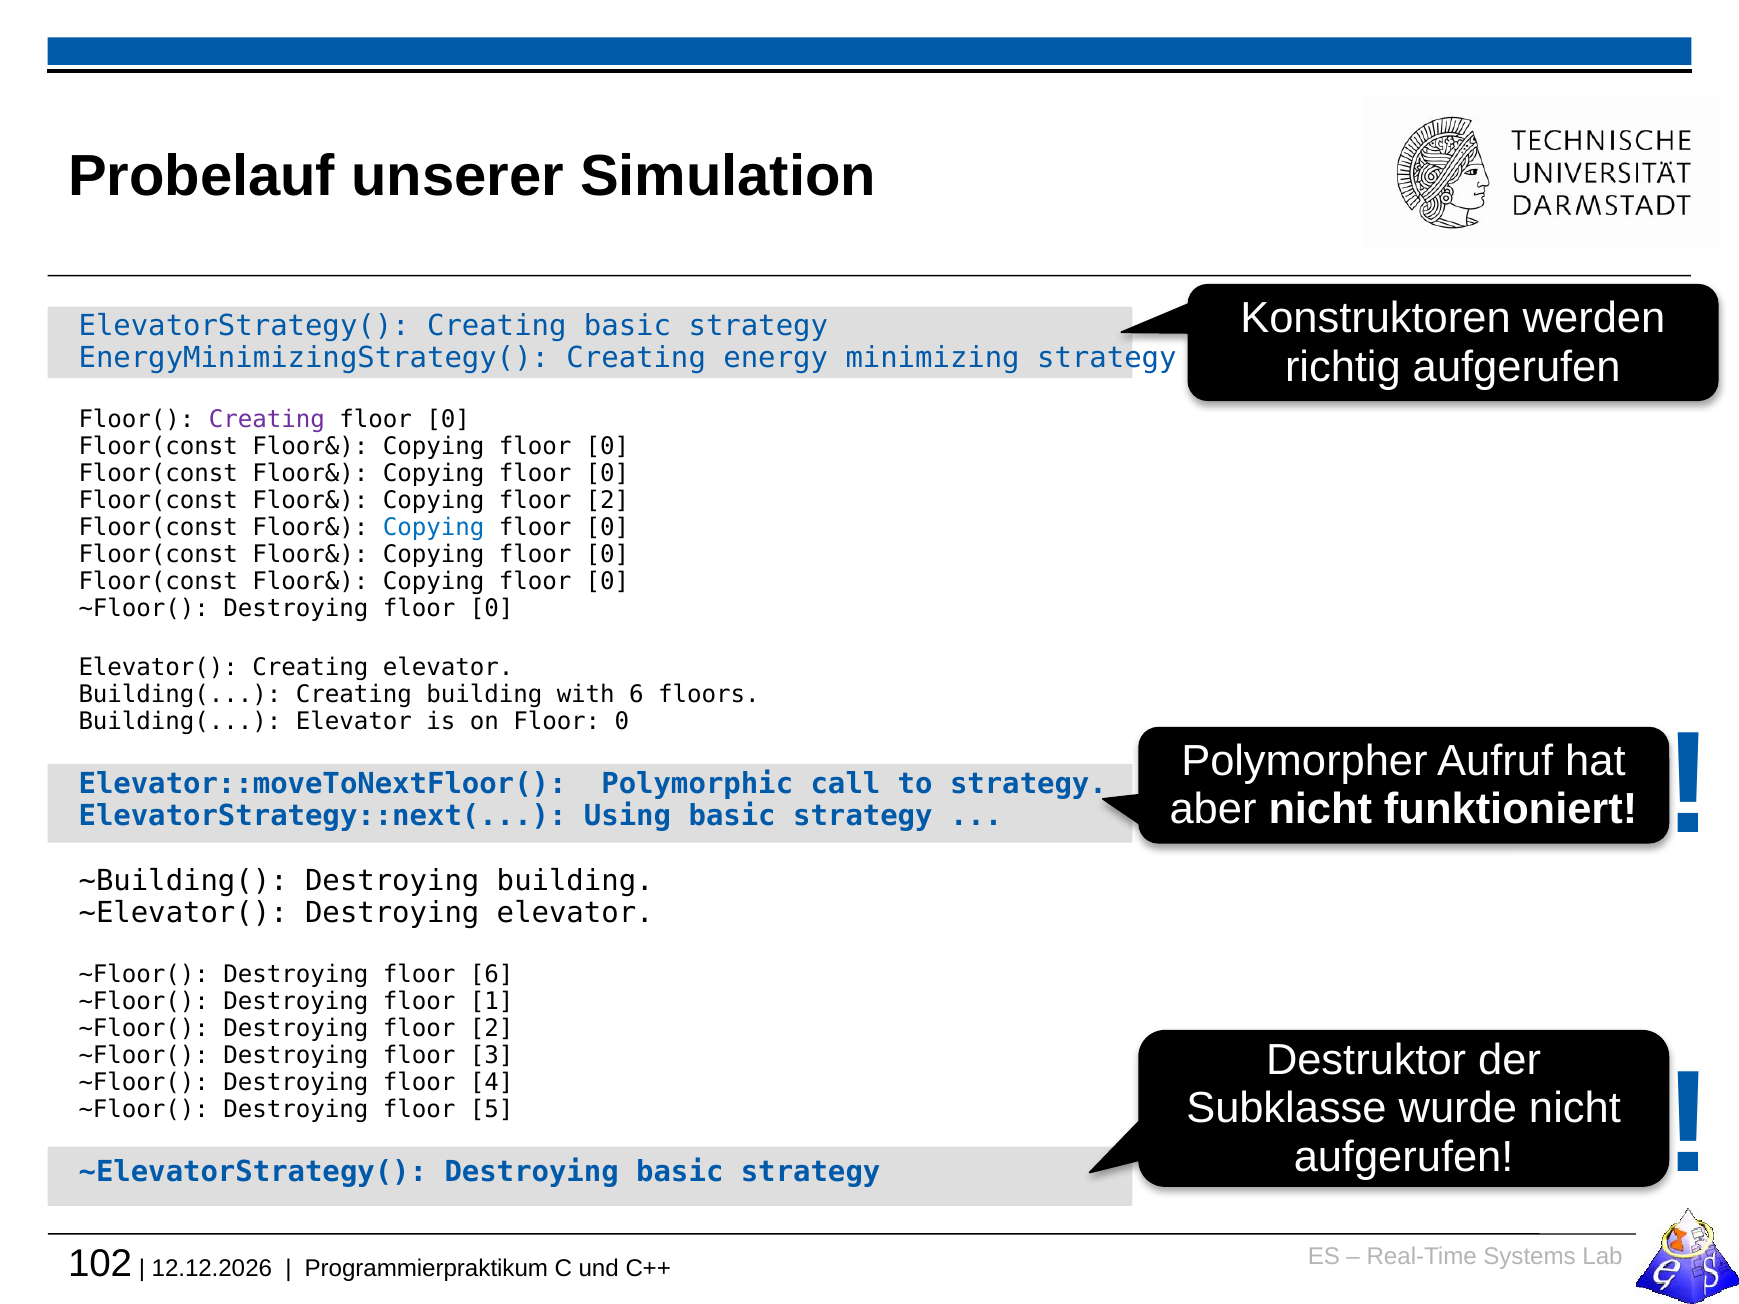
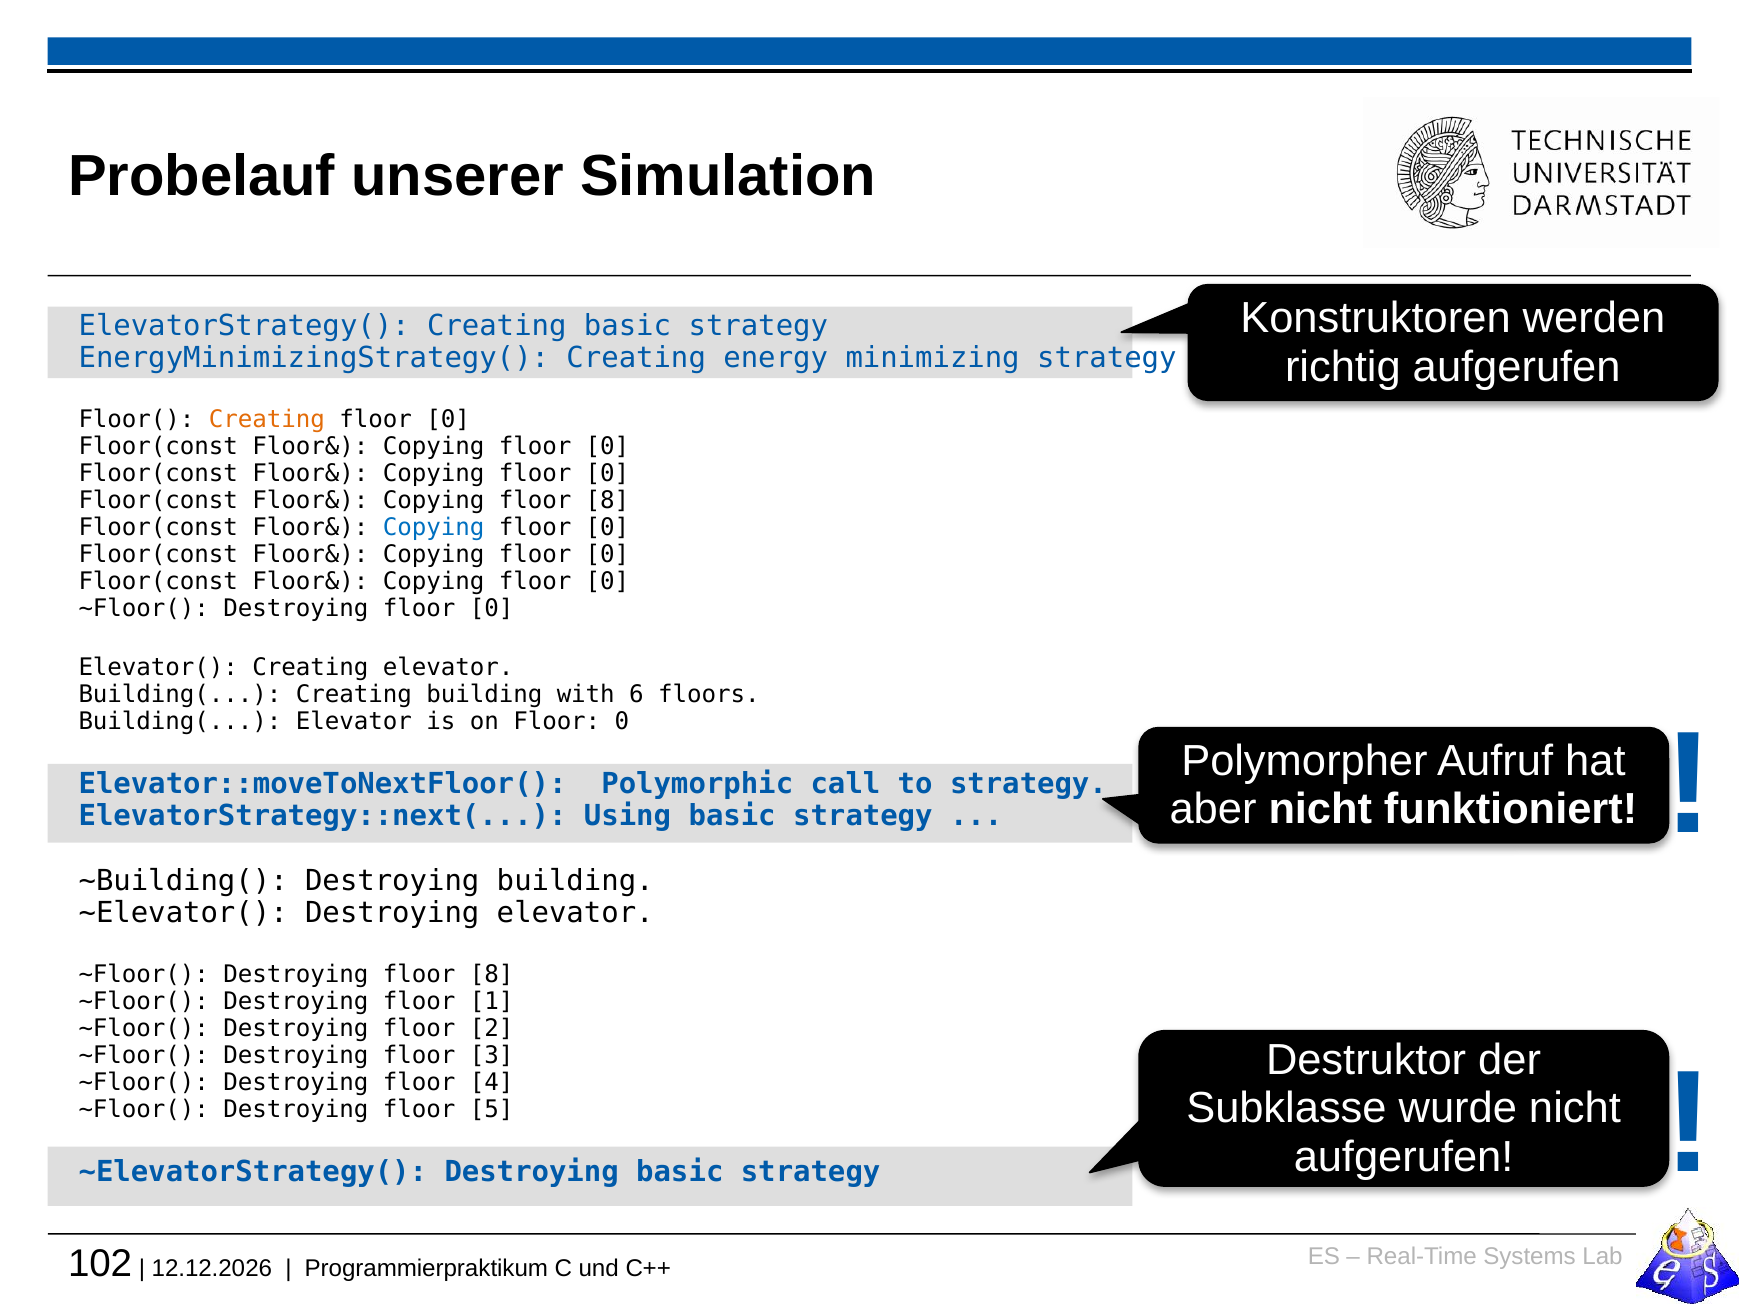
Creating at (267, 420) colour: purple -> orange
Copying floor 2: 2 -> 8
Destroying floor 6: 6 -> 8
